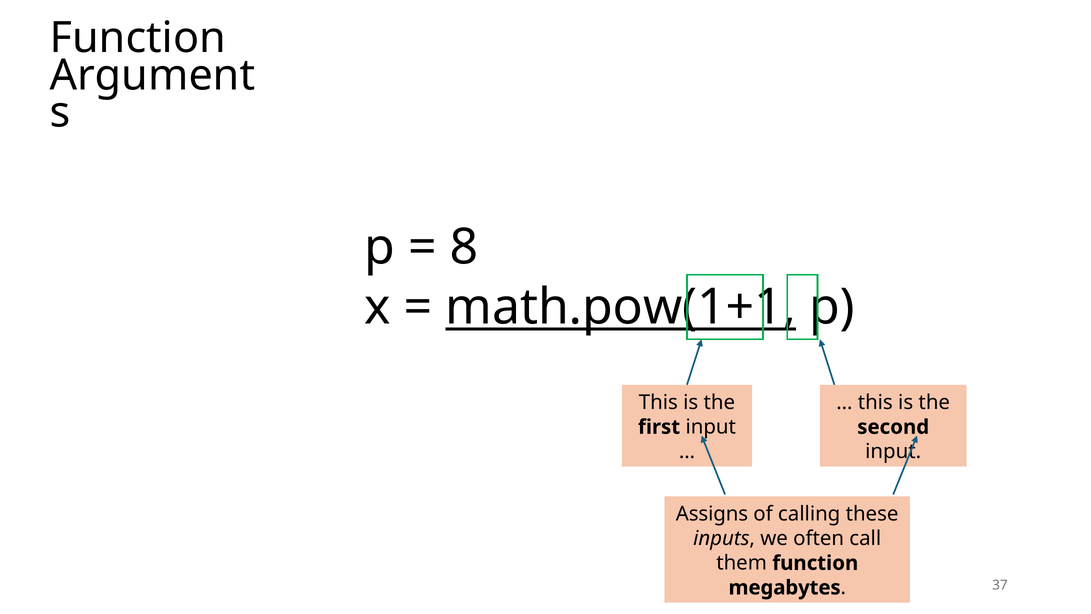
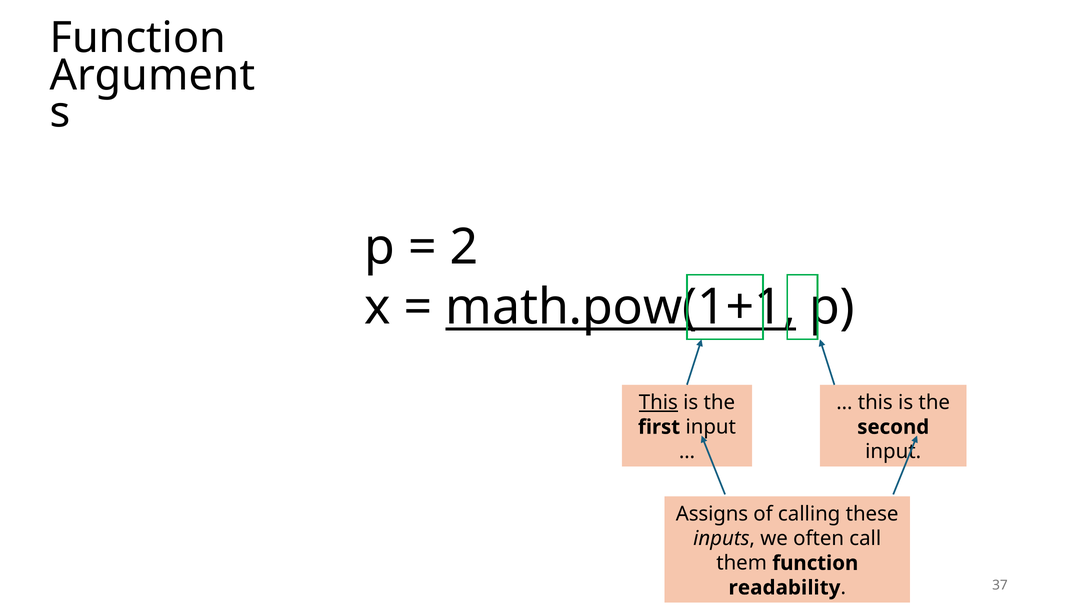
8: 8 -> 2
This at (658, 402) underline: none -> present
megabytes: megabytes -> readability
